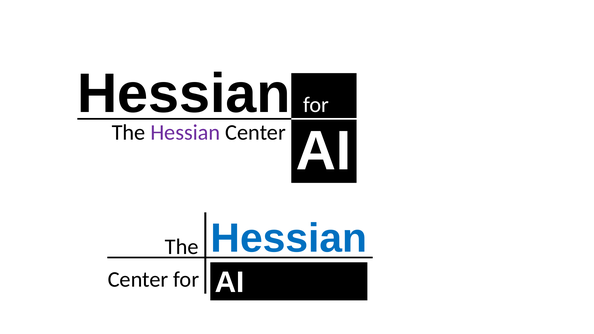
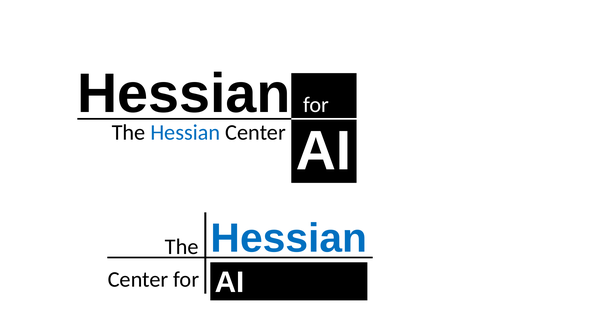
Hessian at (185, 132) colour: purple -> blue
